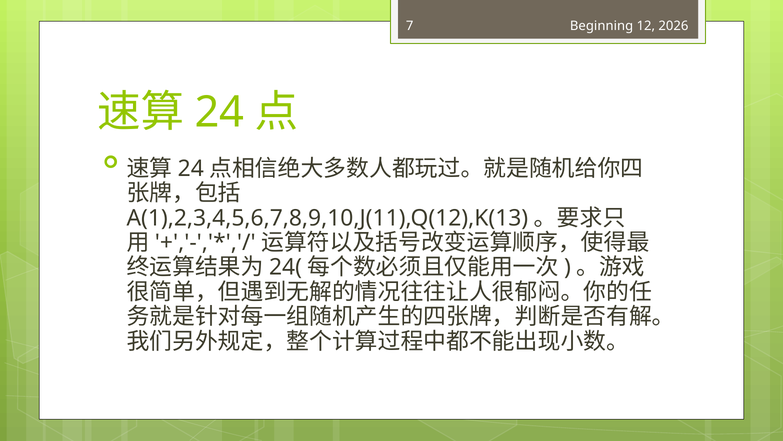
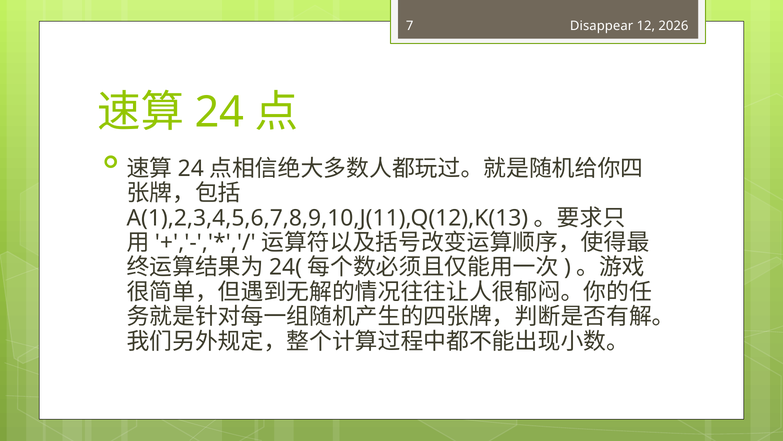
Beginning: Beginning -> Disappear
